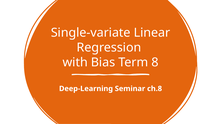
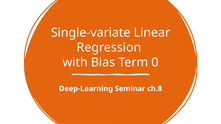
8: 8 -> 0
